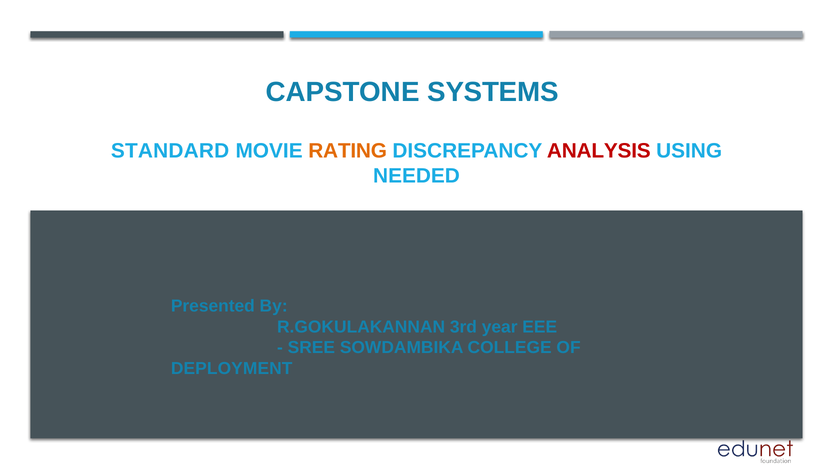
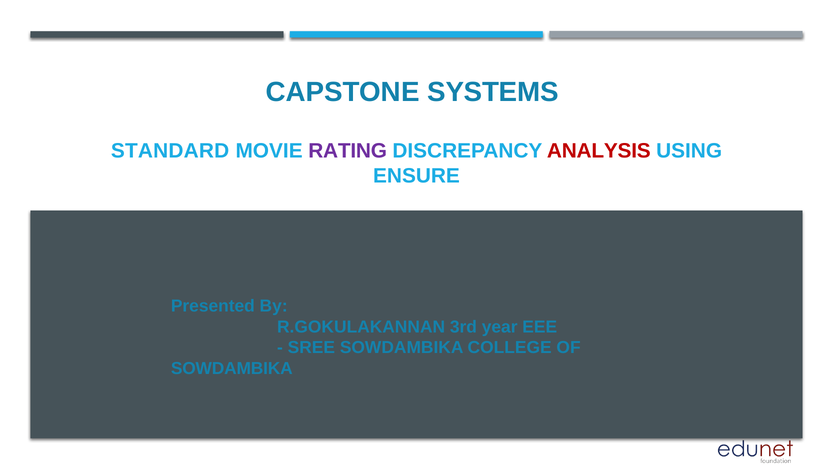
RATING colour: orange -> purple
NEEDED: NEEDED -> ENSURE
DEPLOYMENT at (232, 369): DEPLOYMENT -> SOWDAMBIKA
